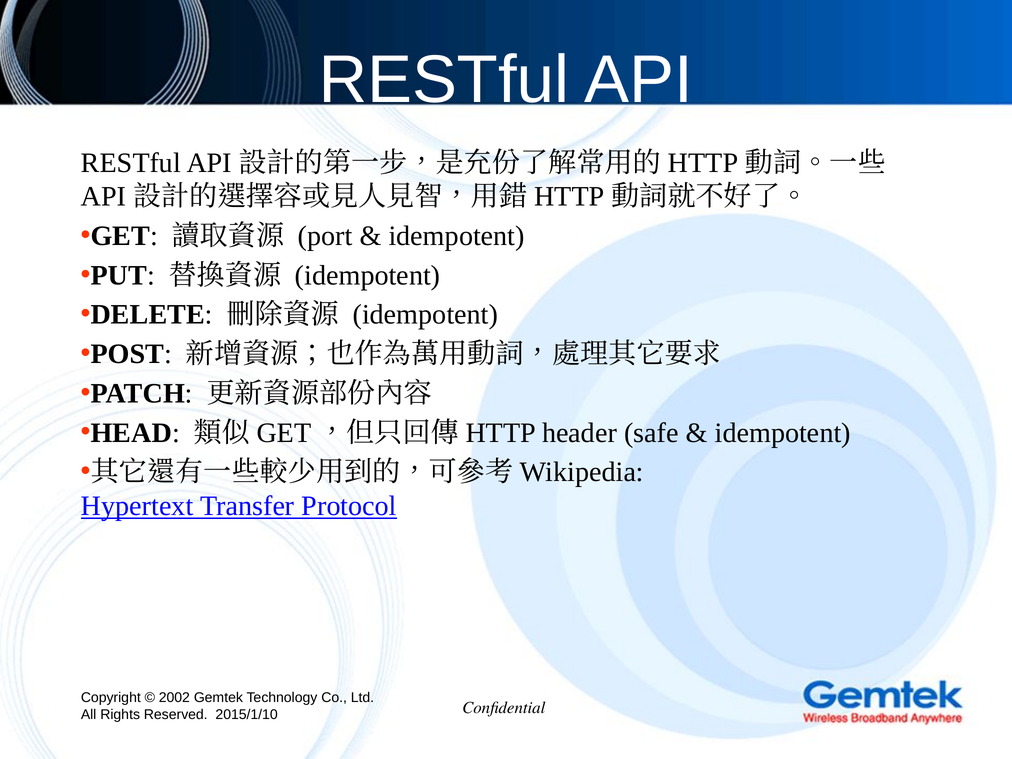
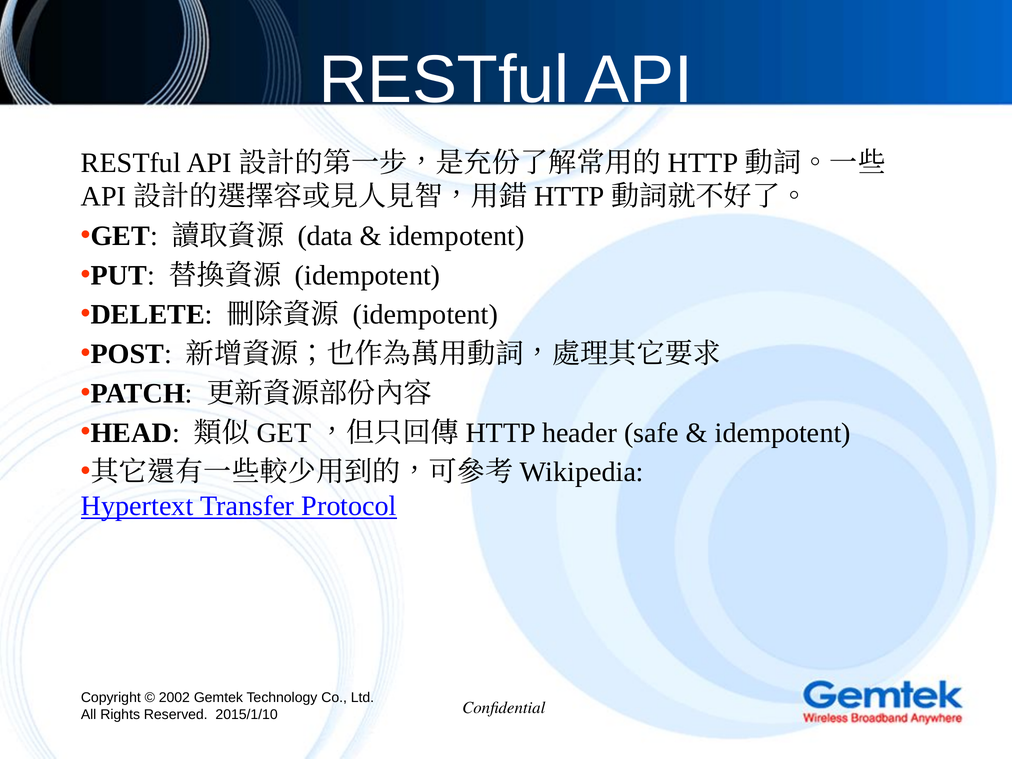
port: port -> data
